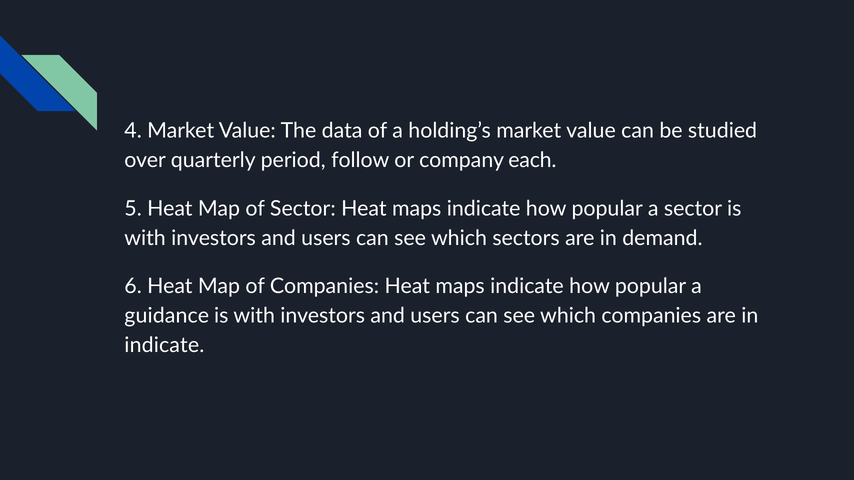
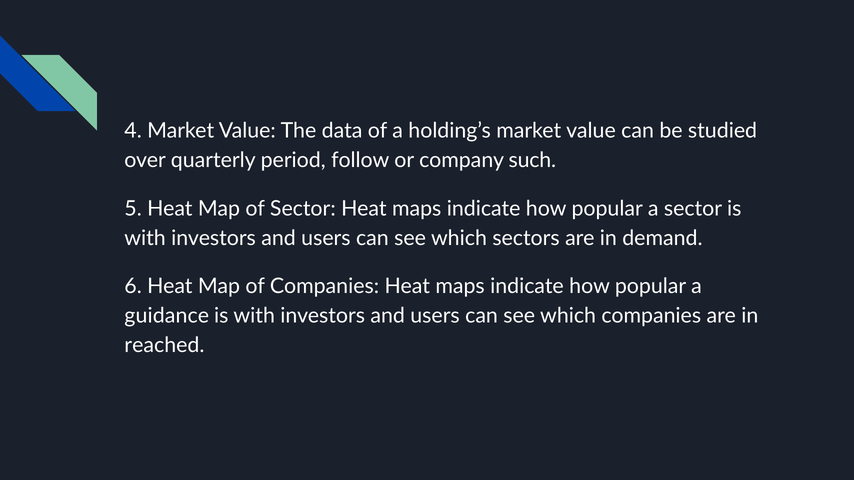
each: each -> such
indicate at (164, 346): indicate -> reached
